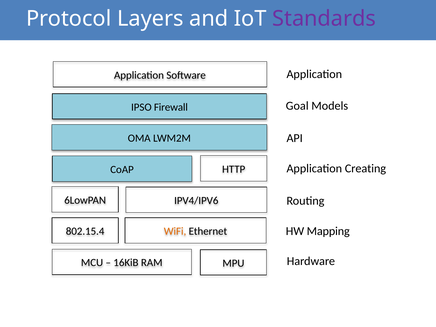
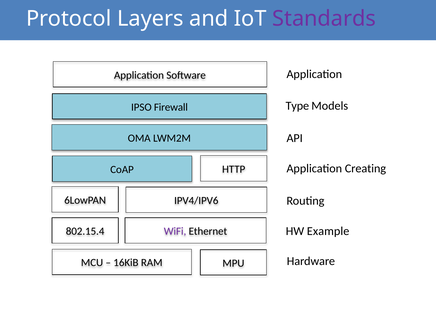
Goal: Goal -> Type
Mapping: Mapping -> Example
WiFi colour: orange -> purple
